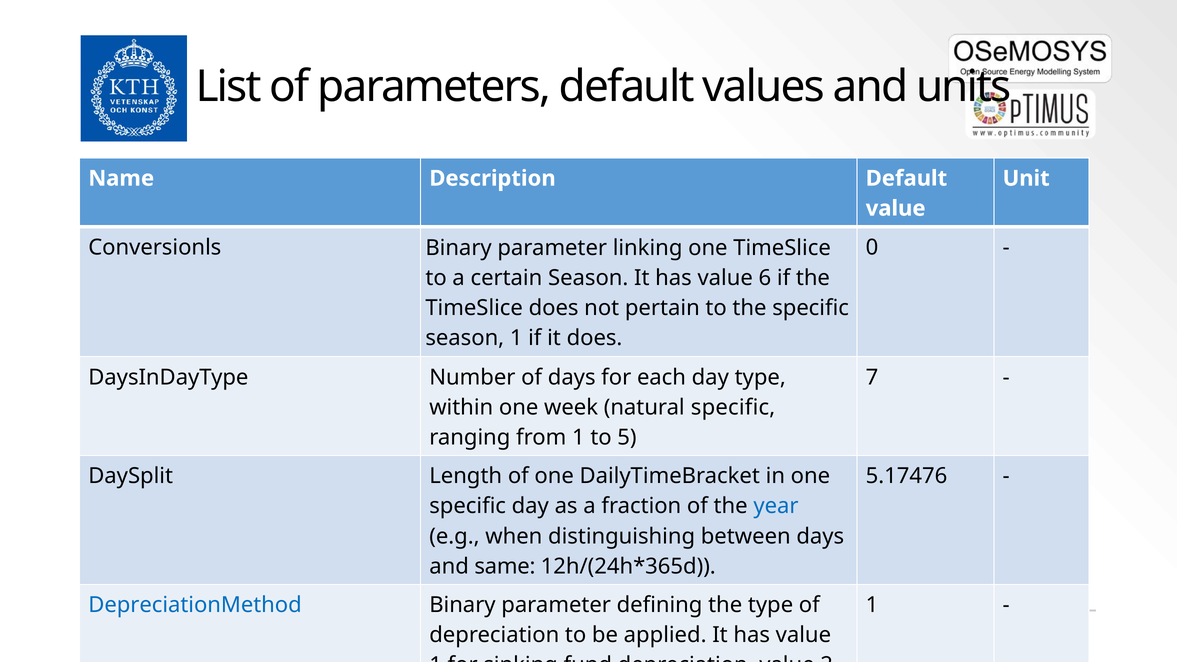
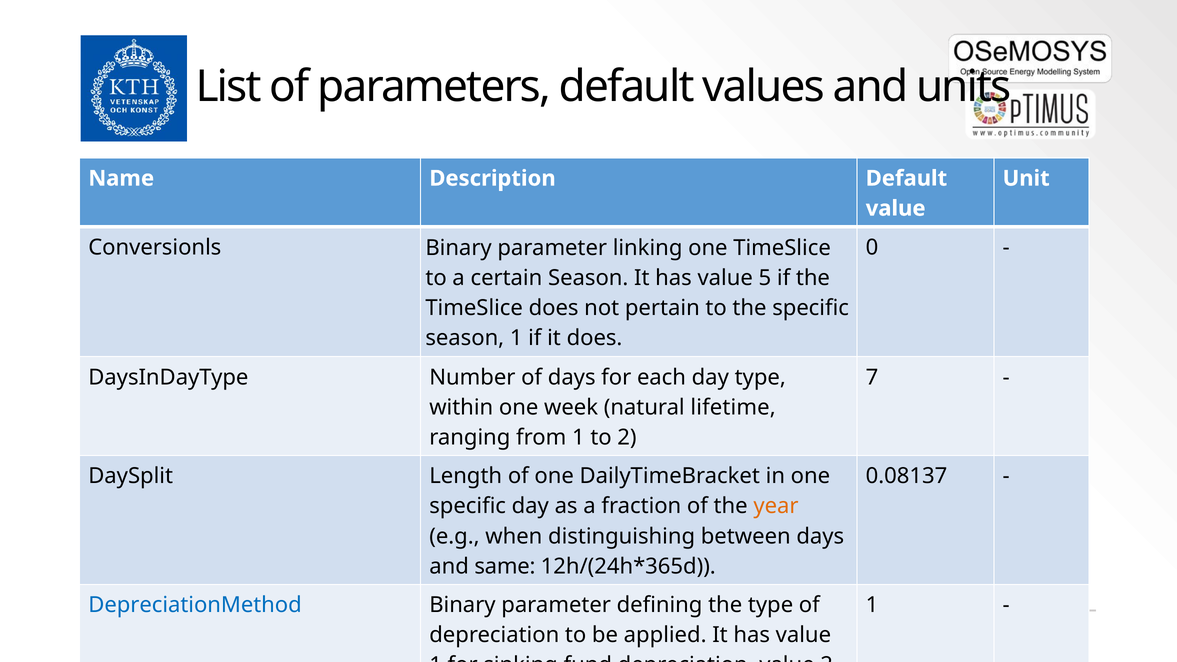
value 6: 6 -> 5
natural specific: specific -> lifetime
to 5: 5 -> 2
5.17476: 5.17476 -> 0.08137
year colour: blue -> orange
